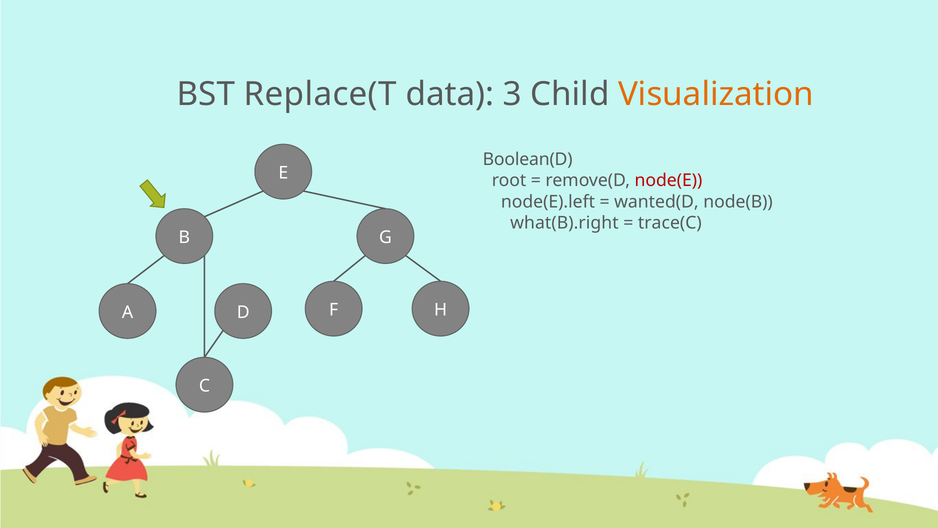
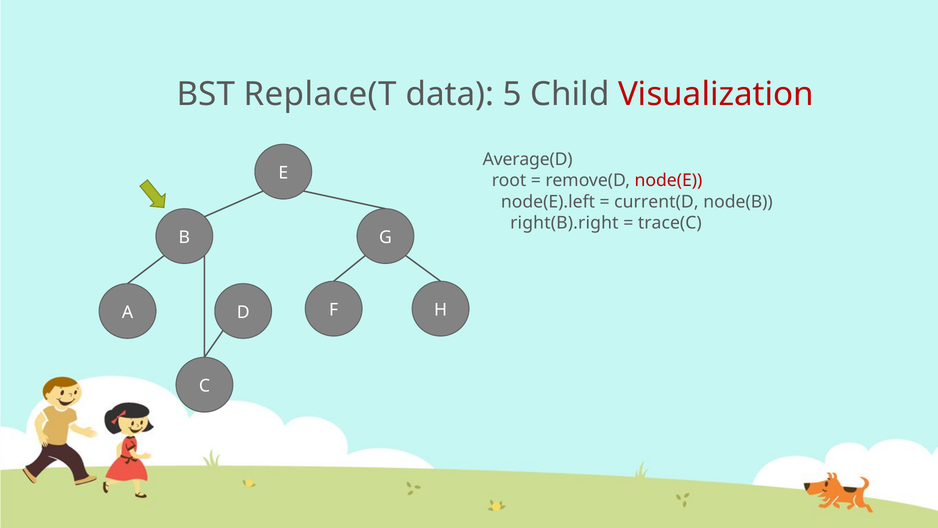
3: 3 -> 5
Visualization colour: orange -> red
Boolean(D: Boolean(D -> Average(D
wanted(D: wanted(D -> current(D
what(B).right: what(B).right -> right(B).right
